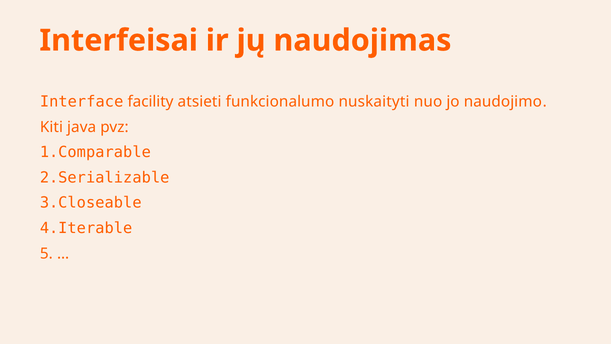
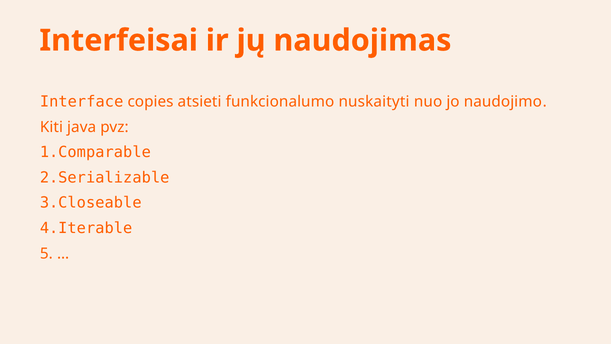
facility: facility -> copies
